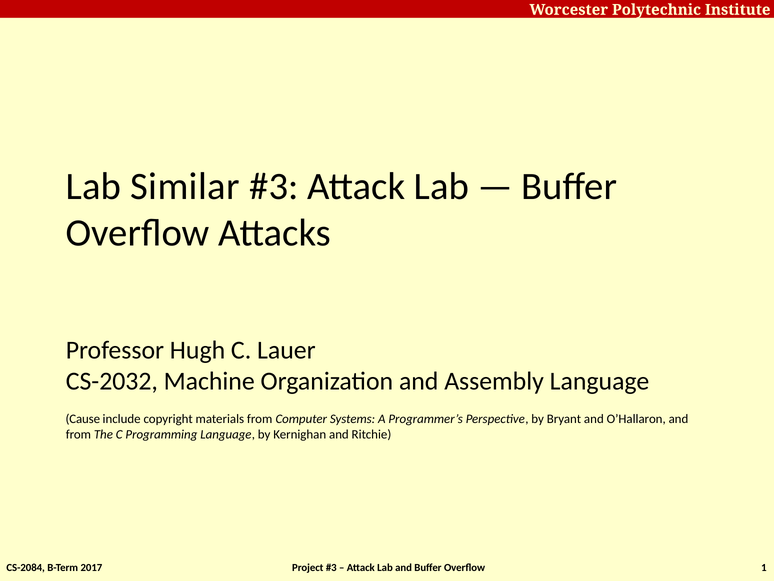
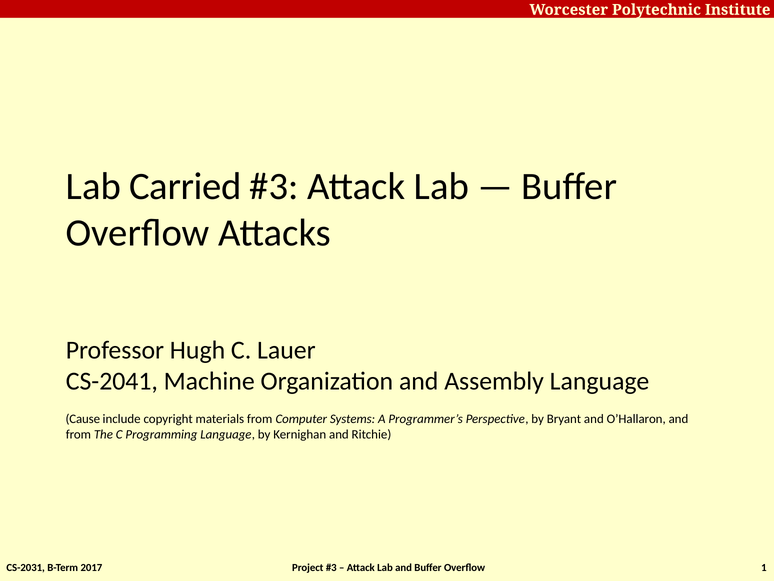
Similar: Similar -> Carried
CS-2032: CS-2032 -> CS-2041
CS-2084: CS-2084 -> CS-2031
